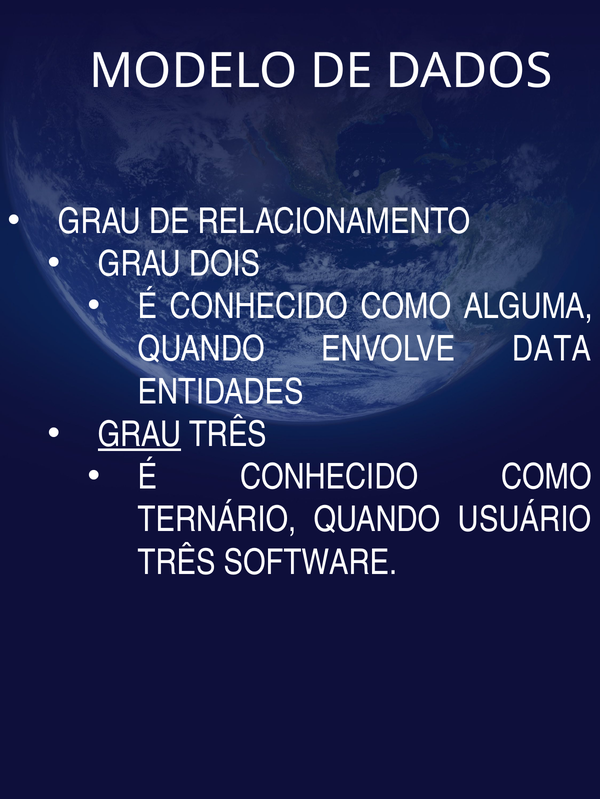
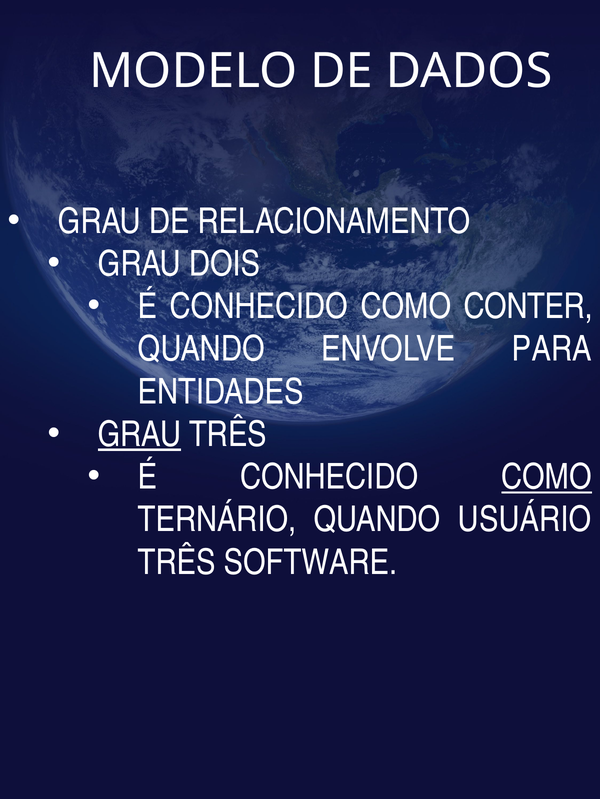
ALGUMA: ALGUMA -> CONTER
DATA: DATA -> PARA
COMO at (547, 478) underline: none -> present
